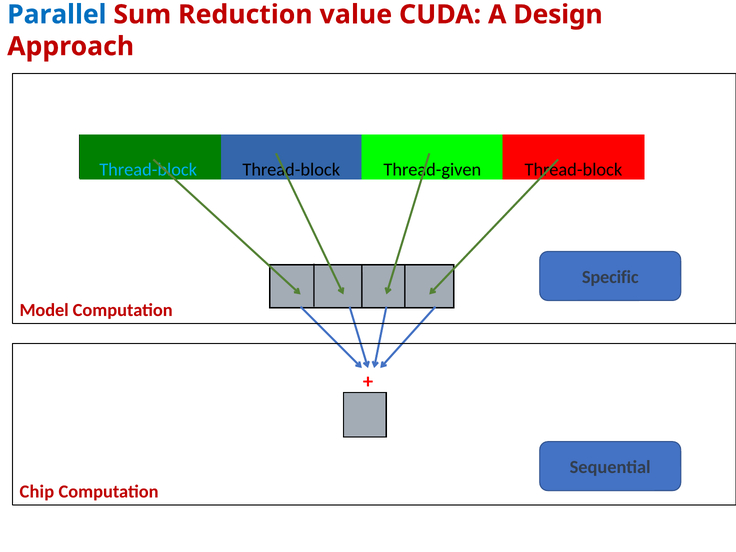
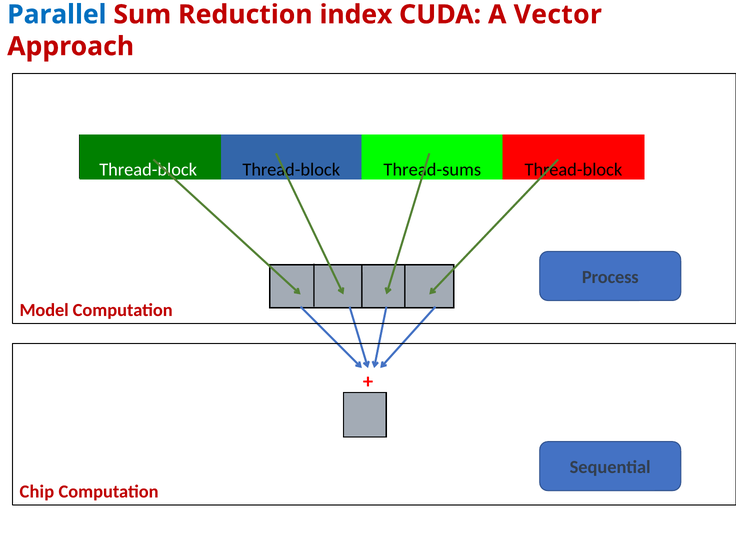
value: value -> index
Design: Design -> Vector
Thread-block at (148, 170) colour: light blue -> white
Thread-given: Thread-given -> Thread-sums
Specific: Specific -> Process
